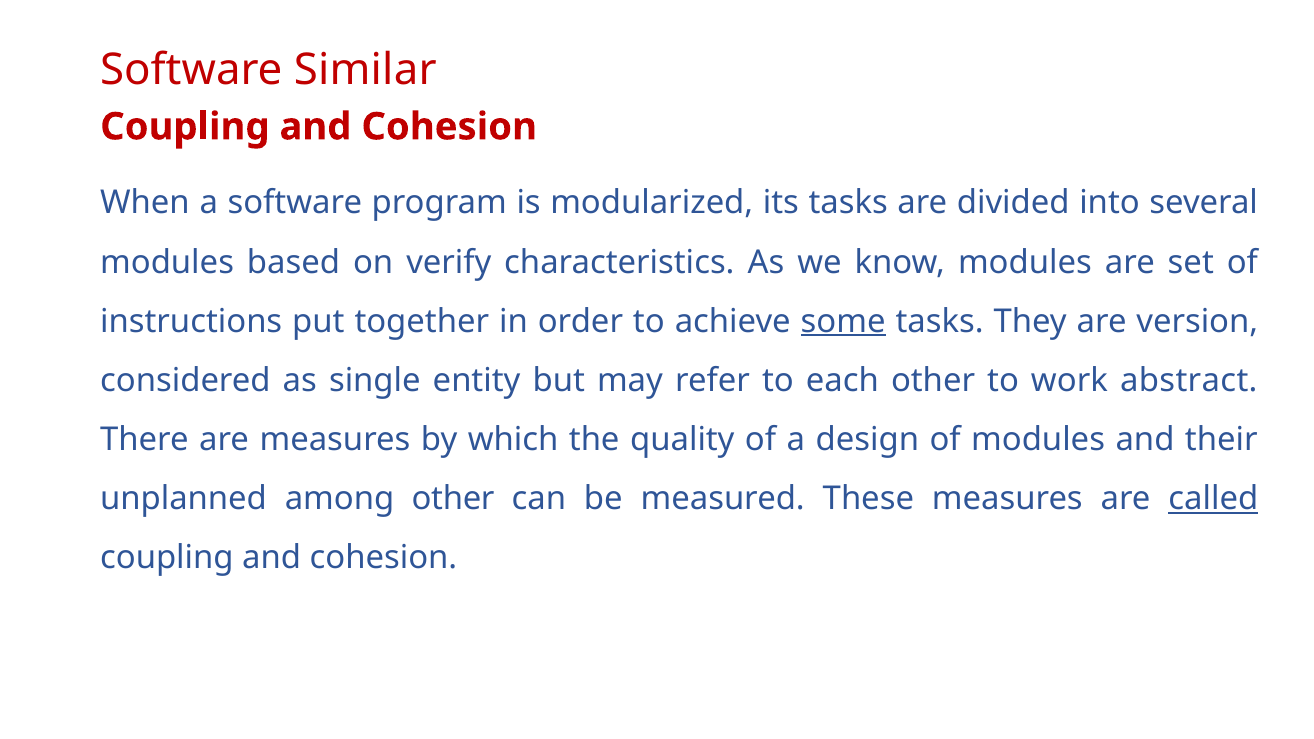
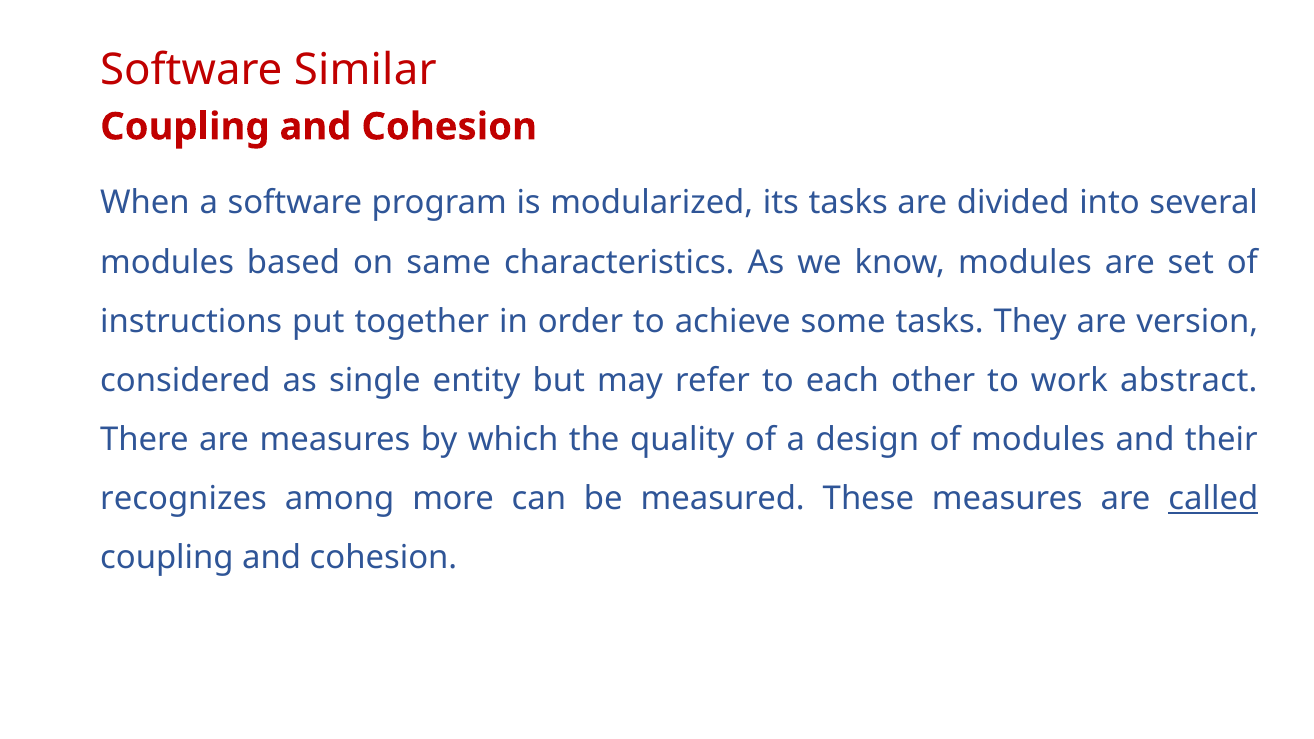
verify: verify -> same
some underline: present -> none
unplanned: unplanned -> recognizes
among other: other -> more
